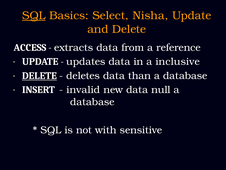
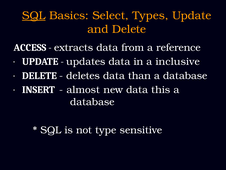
Nisha: Nisha -> Types
DELETE at (39, 76) underline: present -> none
invalid: invalid -> almost
null: null -> this
with: with -> type
